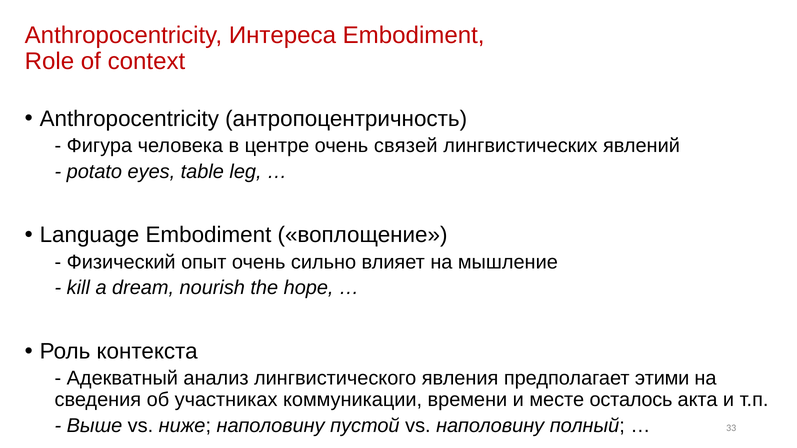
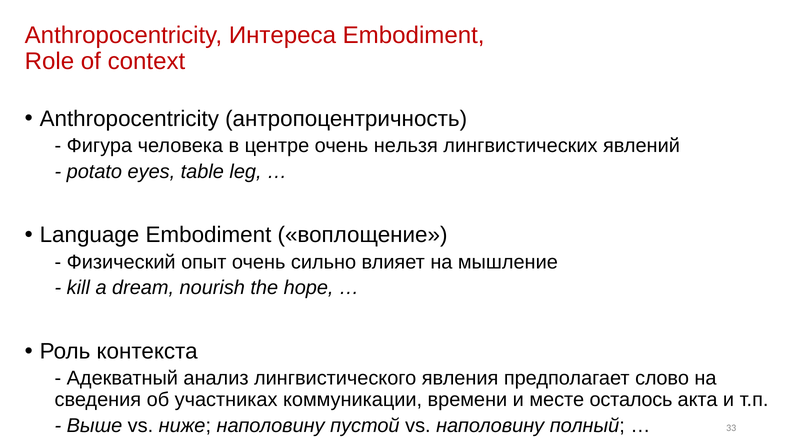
связей: связей -> нельзя
этими: этими -> слово
